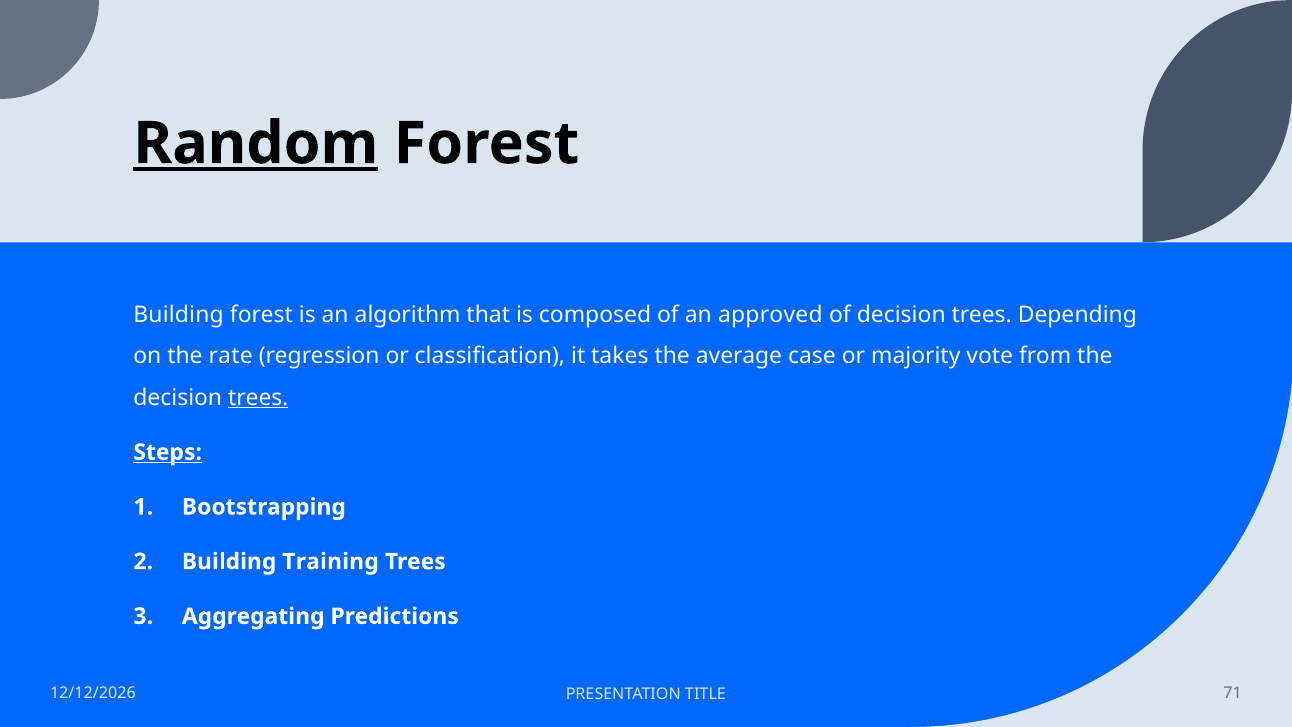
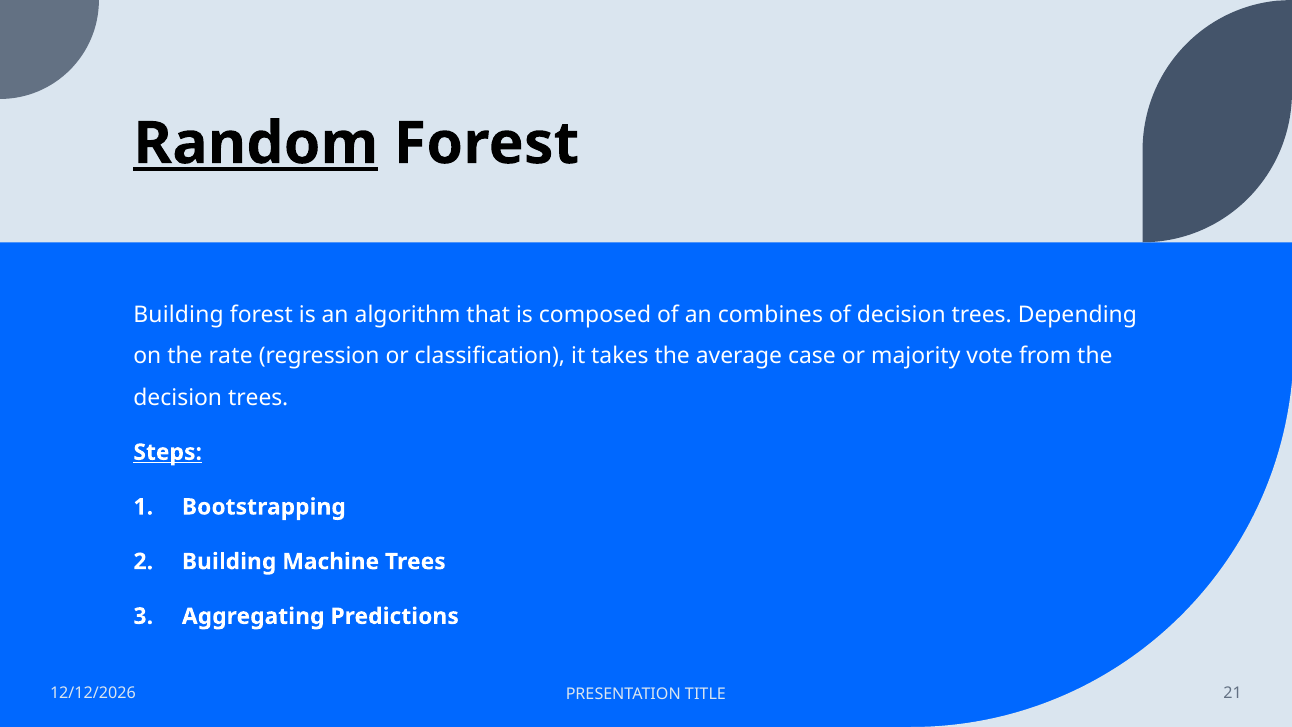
approved: approved -> combines
trees at (258, 397) underline: present -> none
Training: Training -> Machine
71: 71 -> 21
